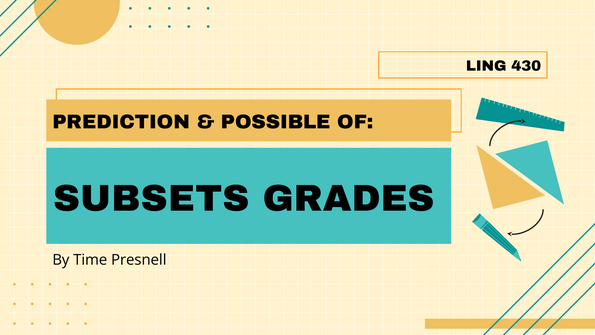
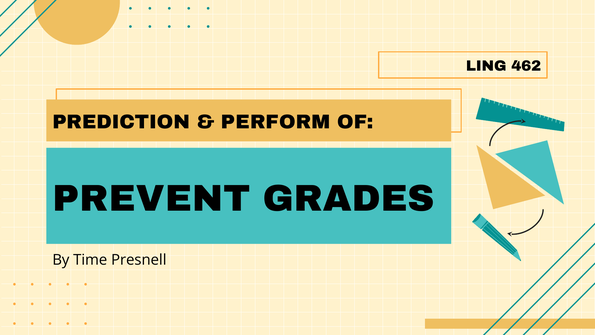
430: 430 -> 462
POSSIBLE: POSSIBLE -> PERFORM
SUBSETS: SUBSETS -> PREVENT
